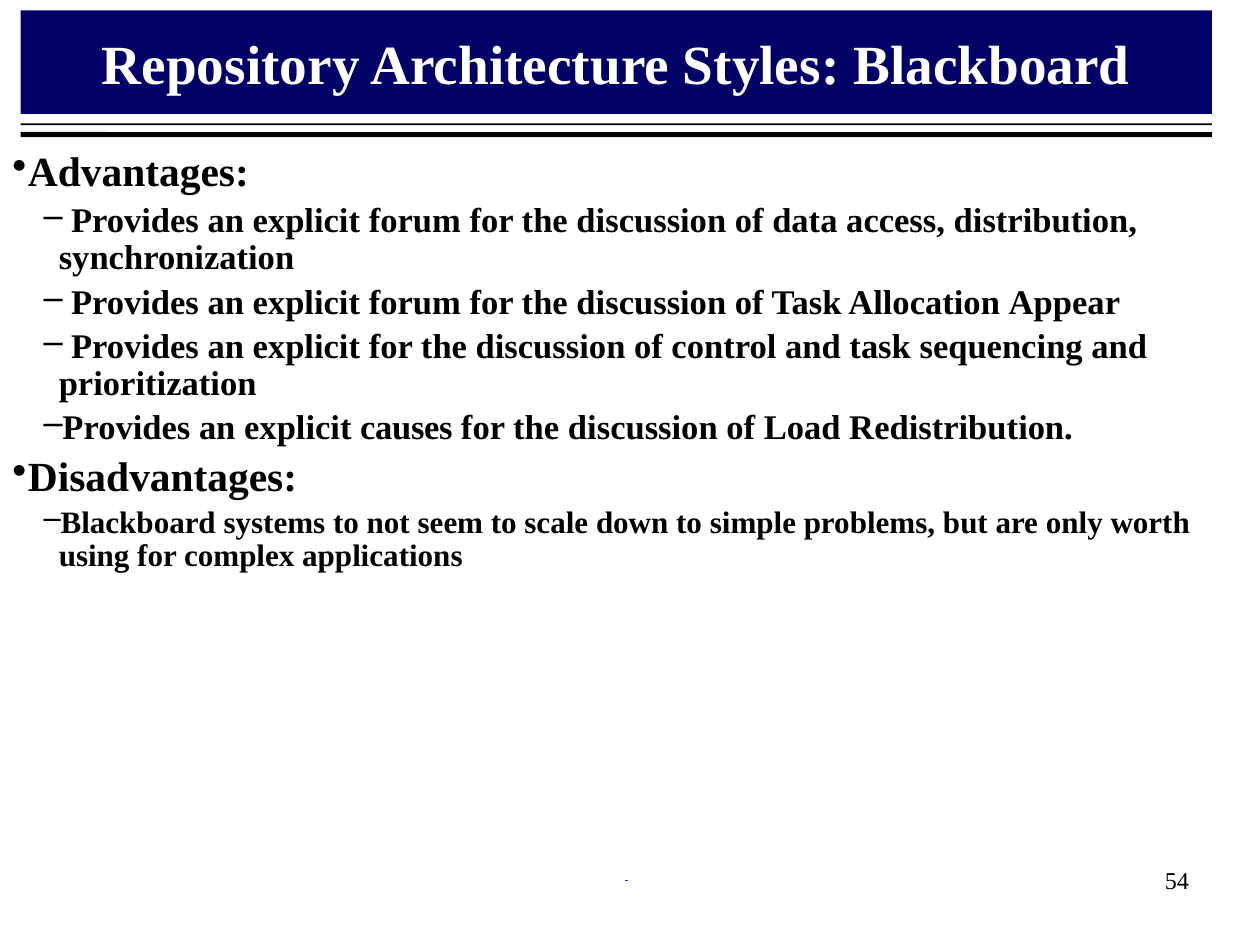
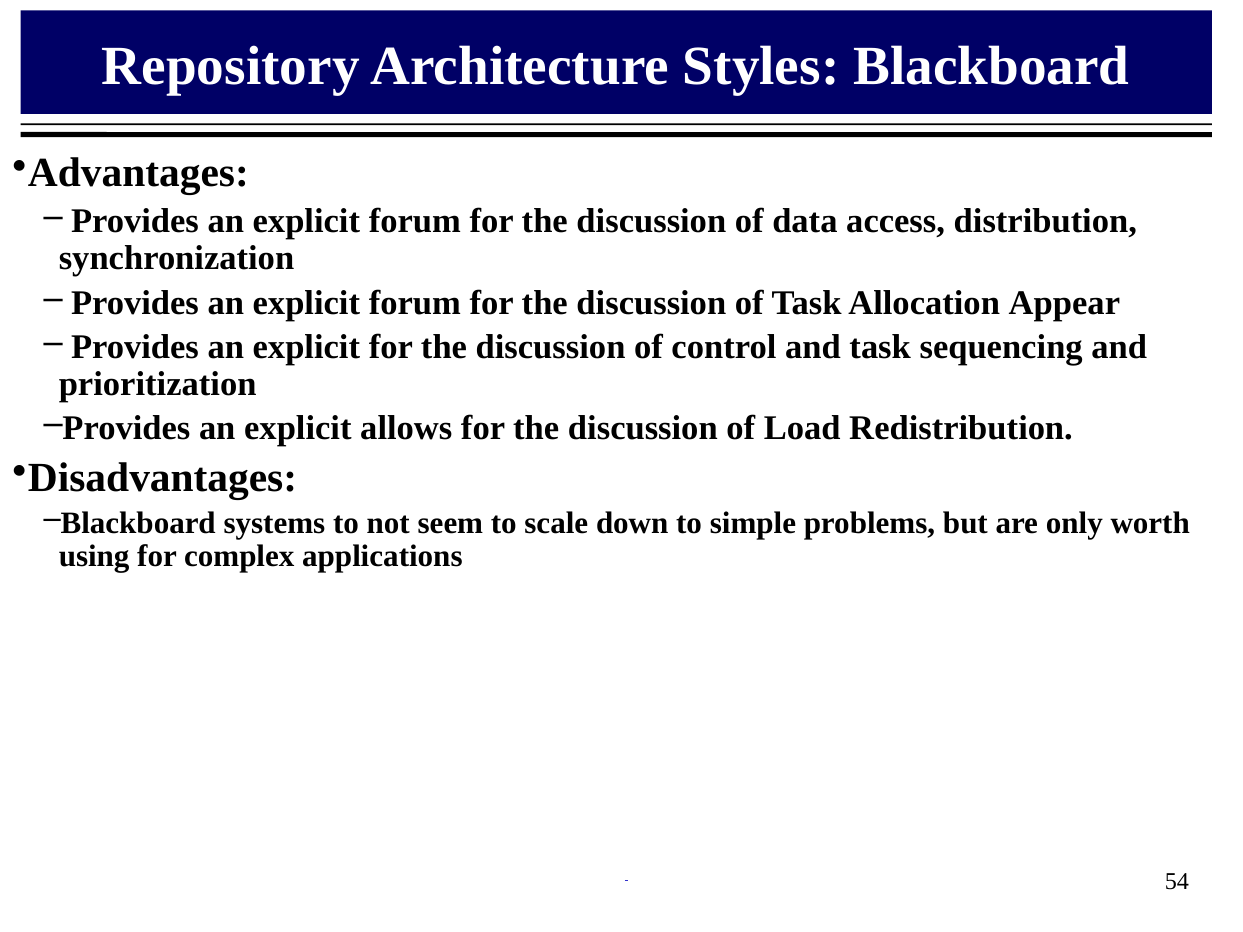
causes: causes -> allows
